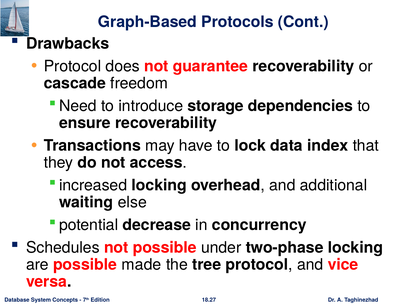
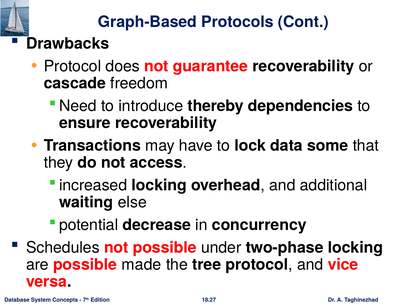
storage: storage -> thereby
index: index -> some
